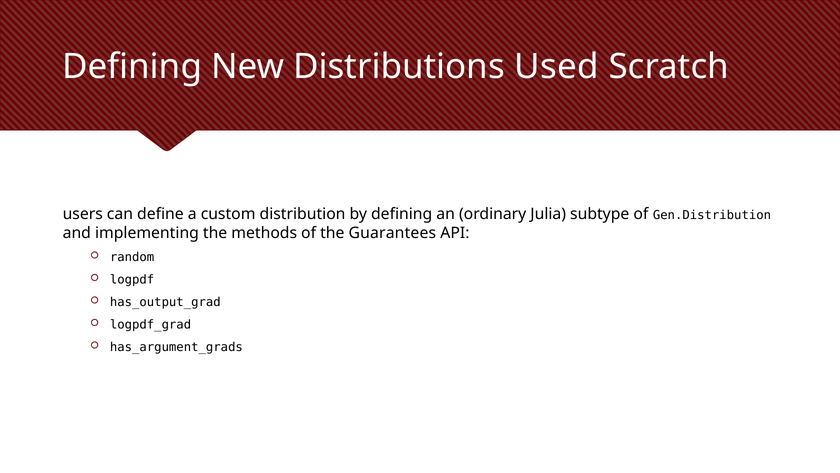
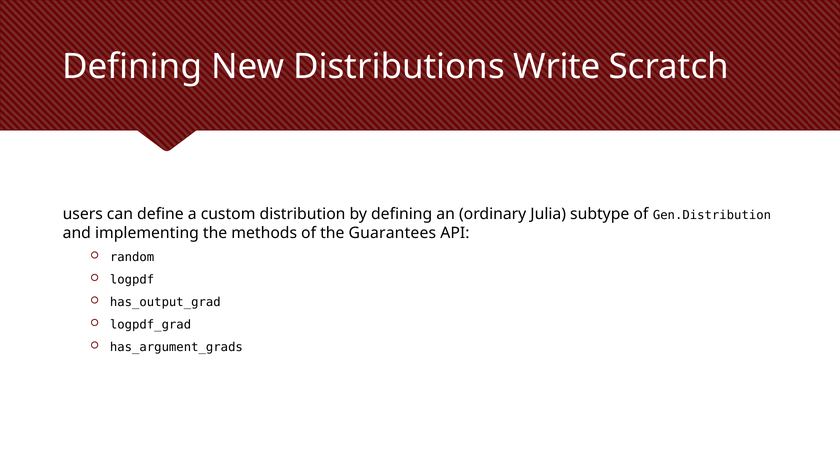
Used: Used -> Write
